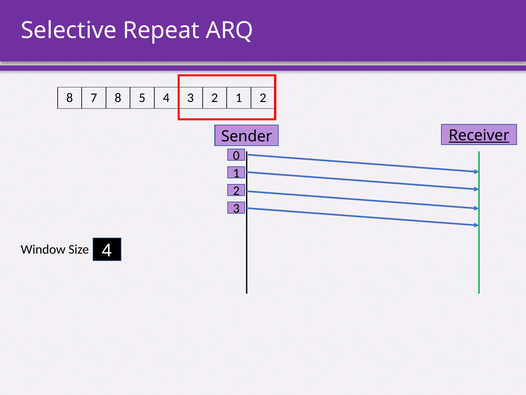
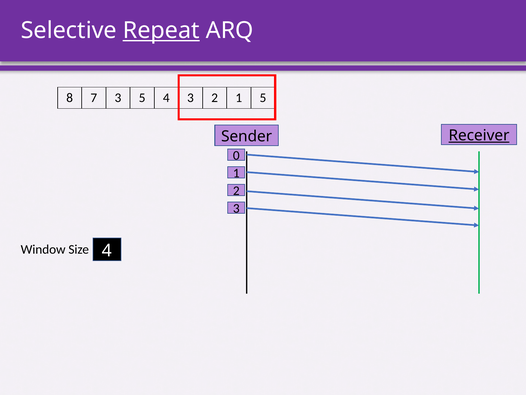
Repeat underline: none -> present
7 8: 8 -> 3
2 1 2: 2 -> 5
